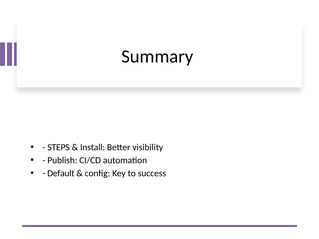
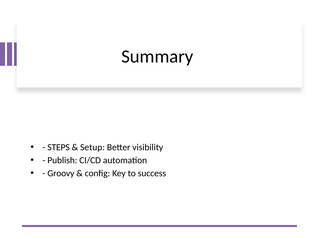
Install: Install -> Setup
Default: Default -> Groovy
